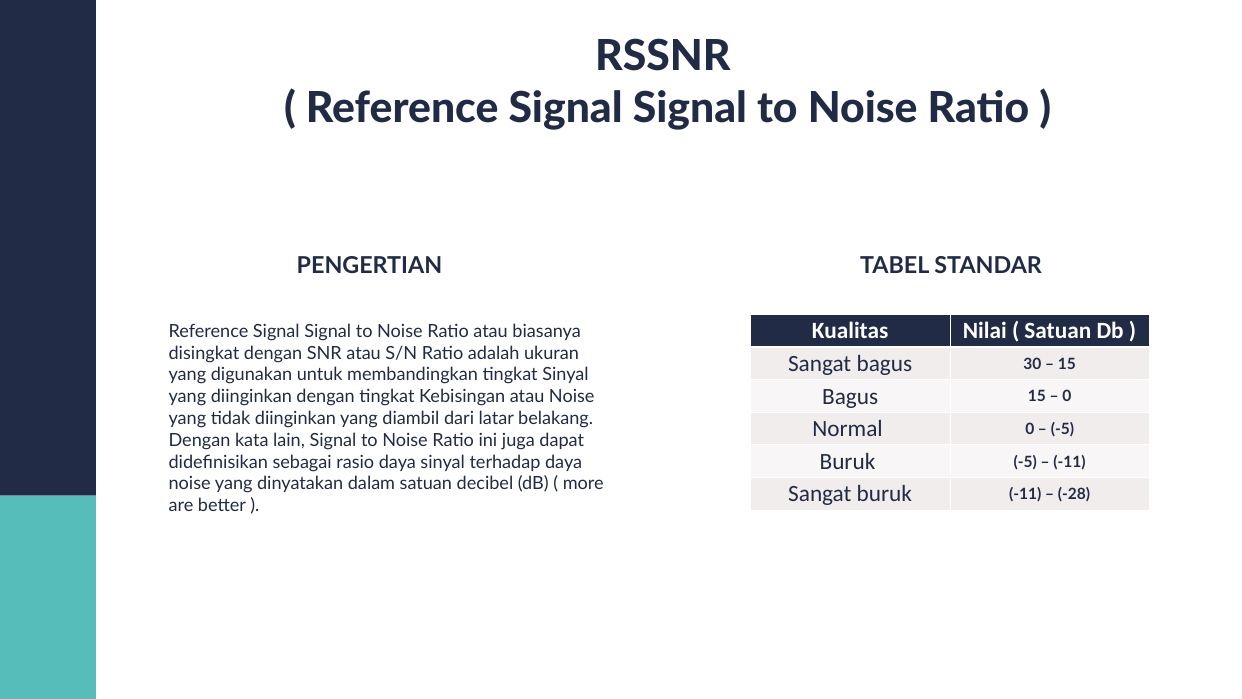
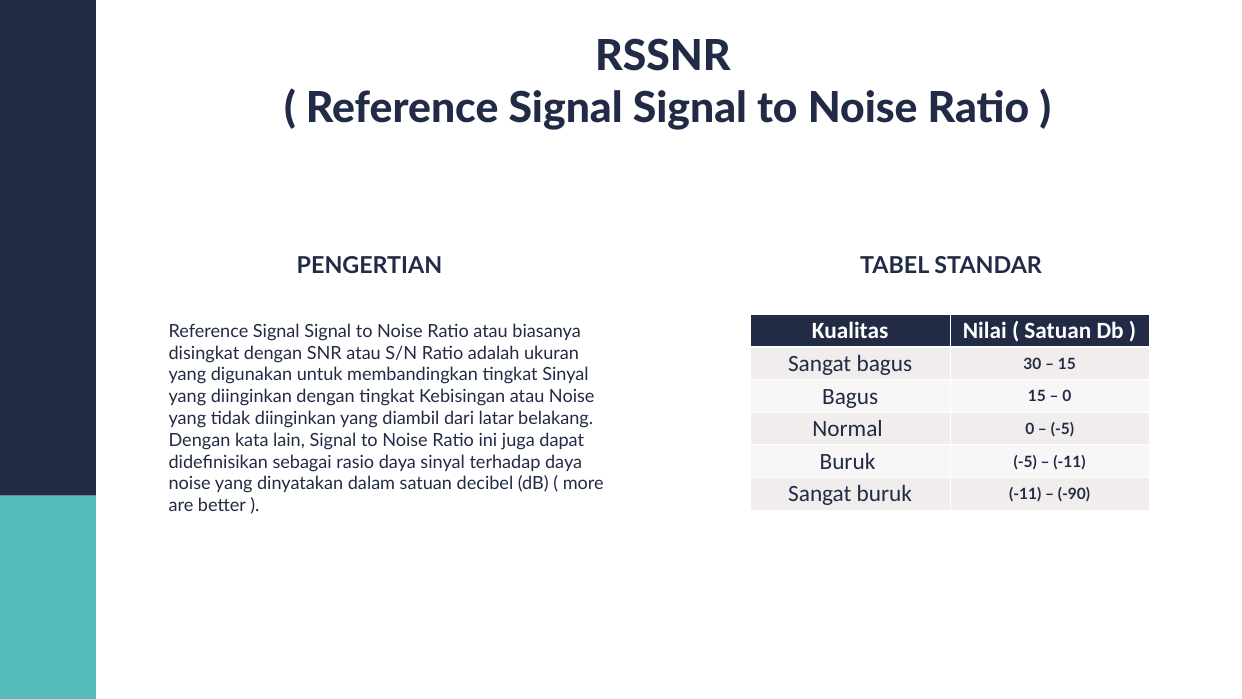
-28: -28 -> -90
